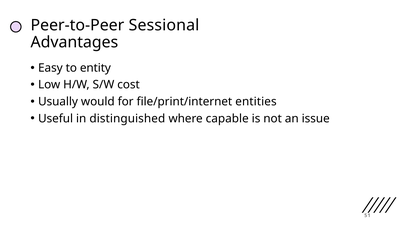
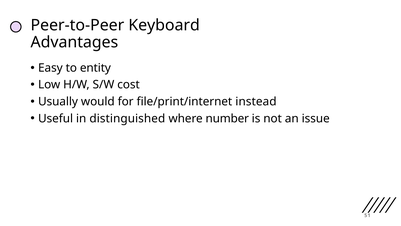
Sessional: Sessional -> Keyboard
entities: entities -> instead
capable: capable -> number
